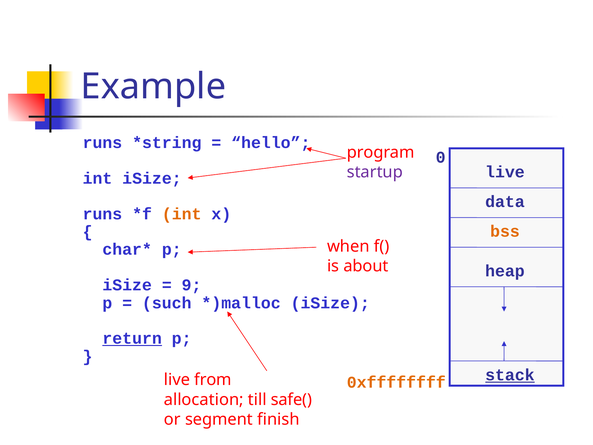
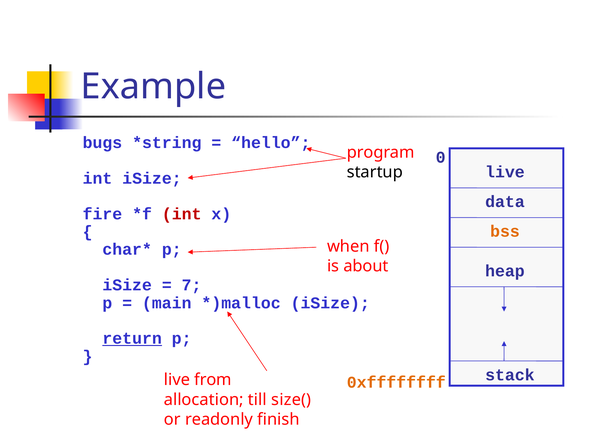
runs at (102, 143): runs -> bugs
startup colour: purple -> black
runs at (102, 214): runs -> fire
int at (182, 214) colour: orange -> red
9: 9 -> 7
such: such -> main
stack underline: present -> none
safe(: safe( -> size(
segment: segment -> readonly
